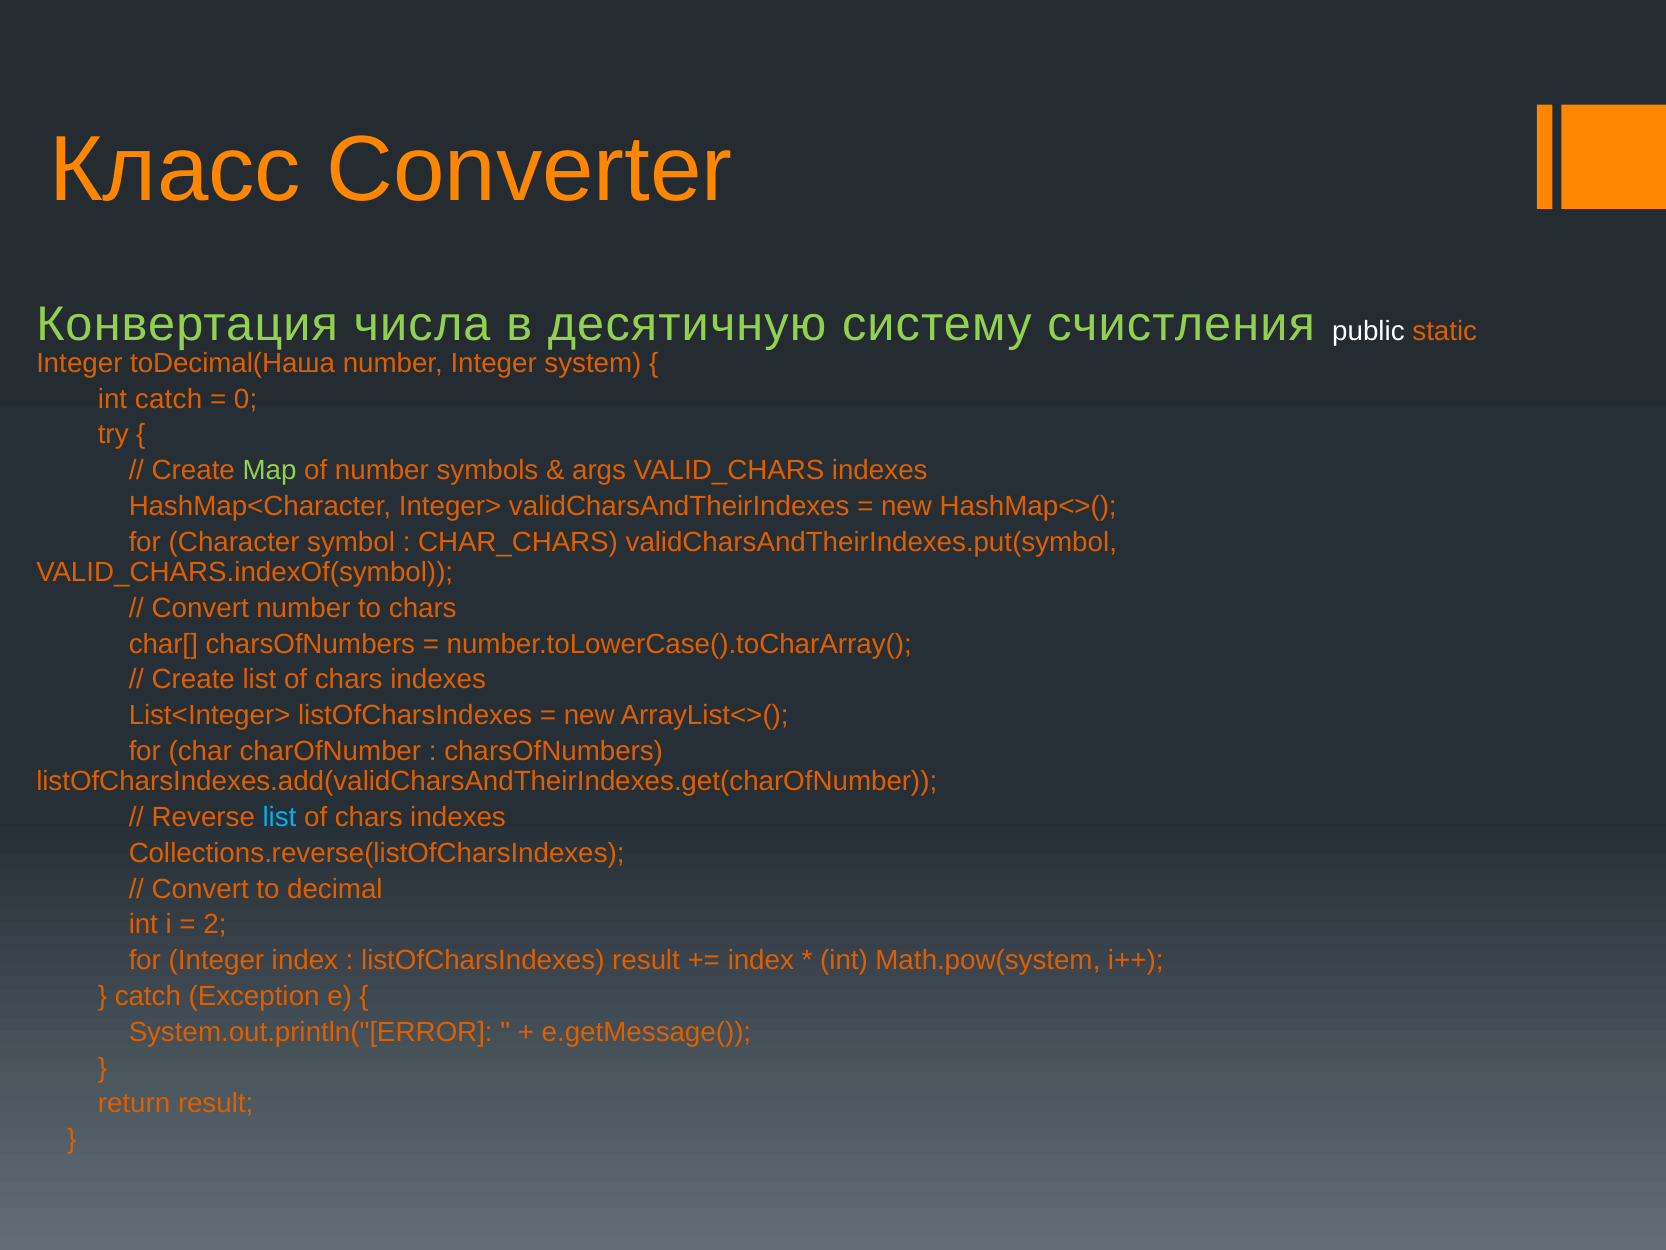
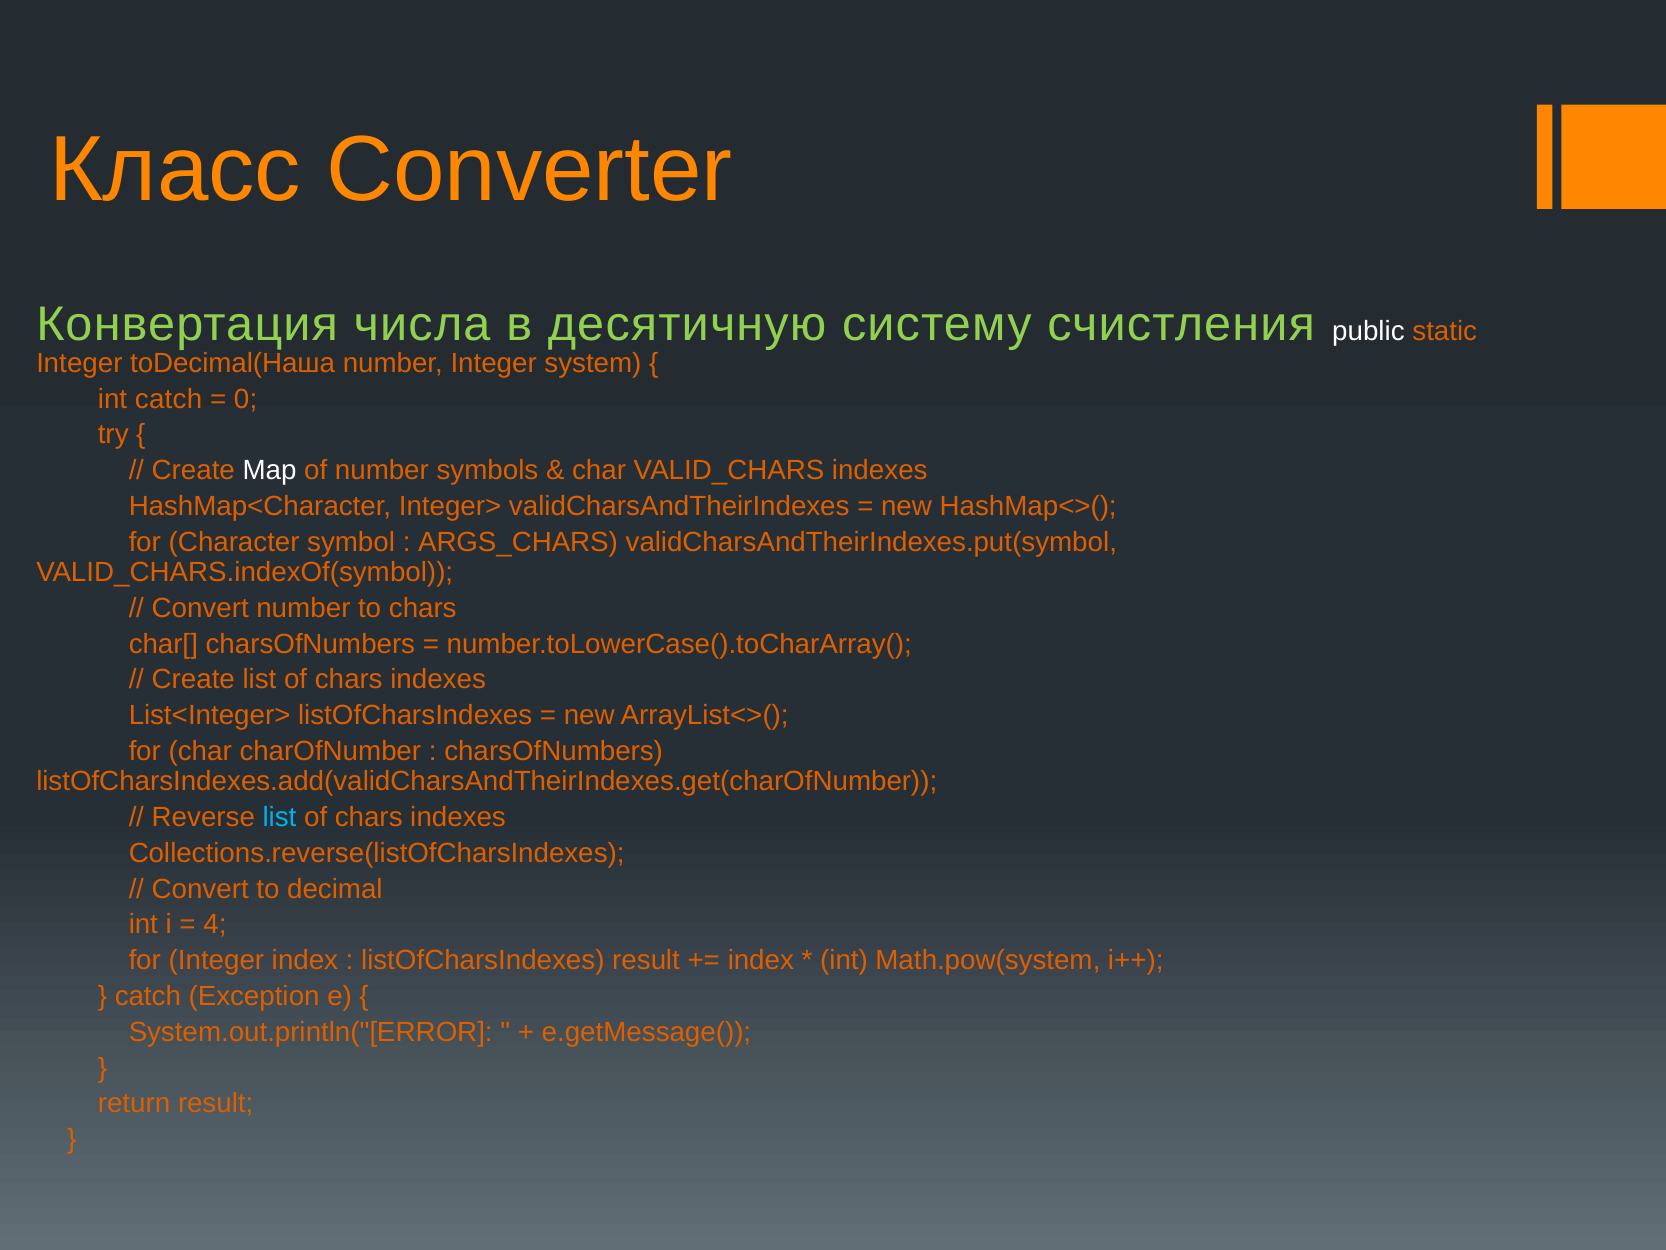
Map colour: light green -> white
args at (599, 470): args -> char
CHAR_CHARS: CHAR_CHARS -> ARGS_CHARS
2: 2 -> 4
